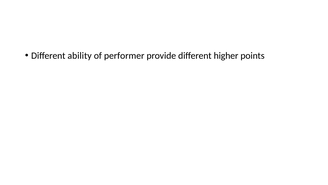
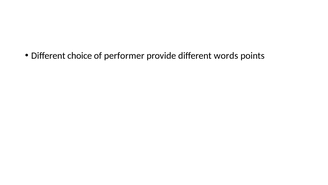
ability: ability -> choice
higher: higher -> words
